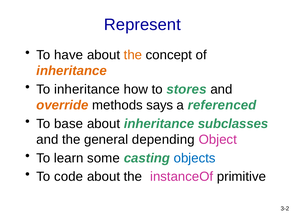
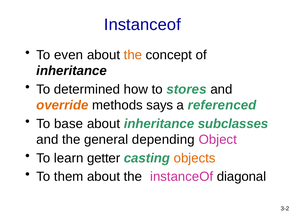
Represent at (142, 25): Represent -> Instanceof
have: have -> even
inheritance at (72, 71) colour: orange -> black
To inheritance: inheritance -> determined
some: some -> getter
objects colour: blue -> orange
code: code -> them
primitive: primitive -> diagonal
